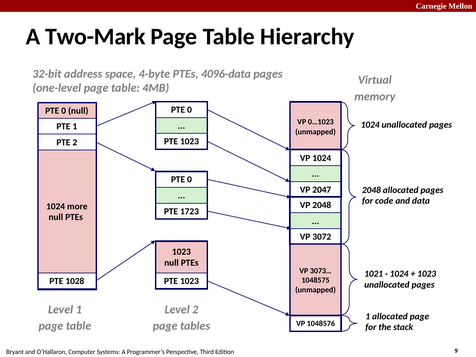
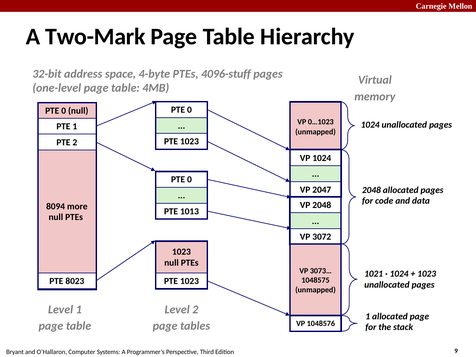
4096-data: 4096-data -> 4096-stuff
1024 at (56, 206): 1024 -> 8094
1723: 1723 -> 1013
1028: 1028 -> 8023
